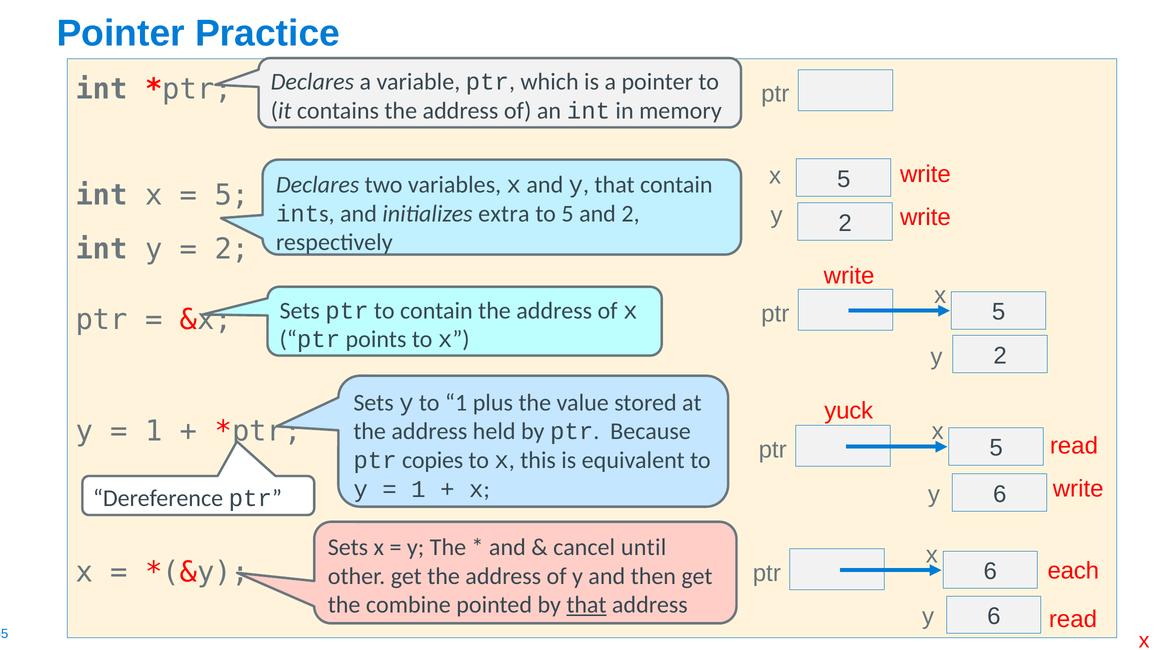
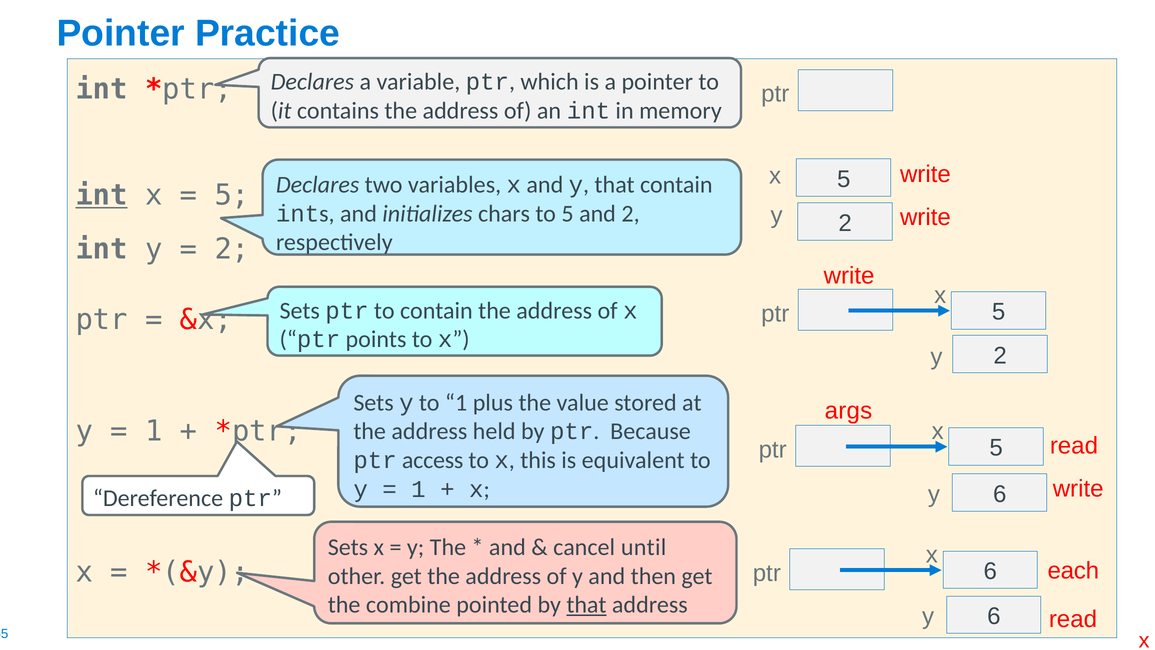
int at (102, 195) underline: none -> present
extra: extra -> chars
yuck: yuck -> args
copies: copies -> access
